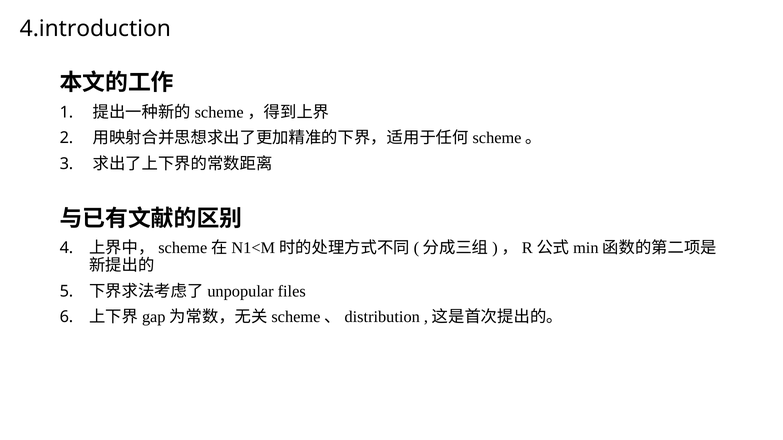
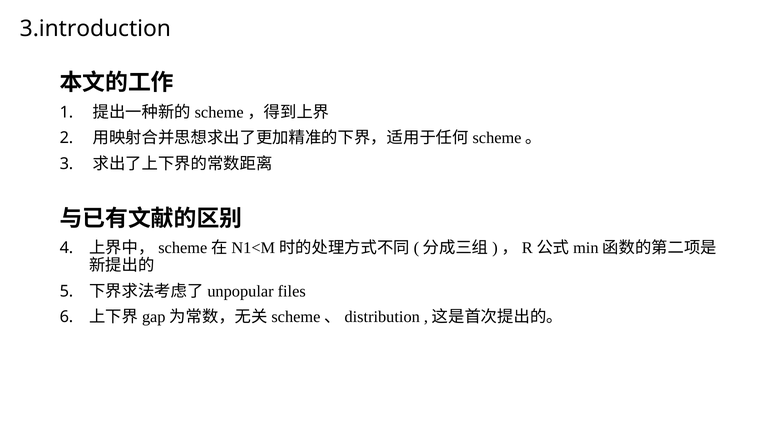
4.introduction: 4.introduction -> 3.introduction
